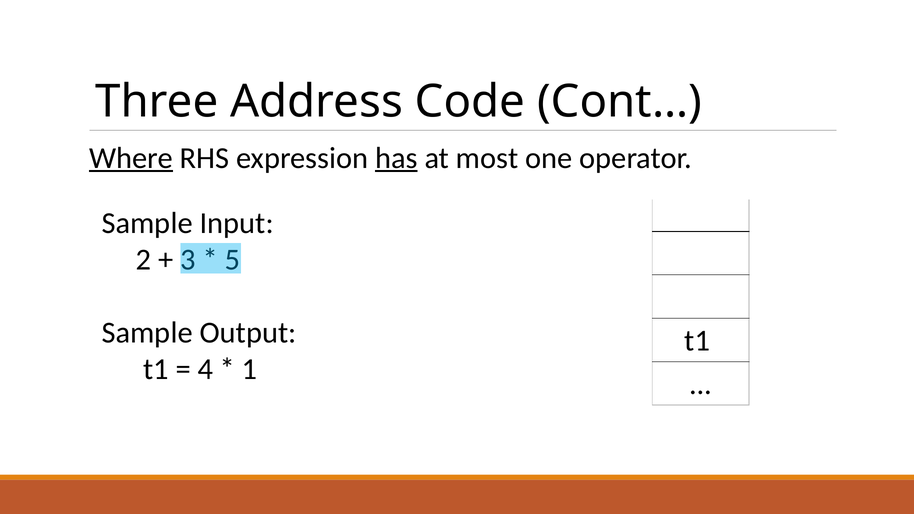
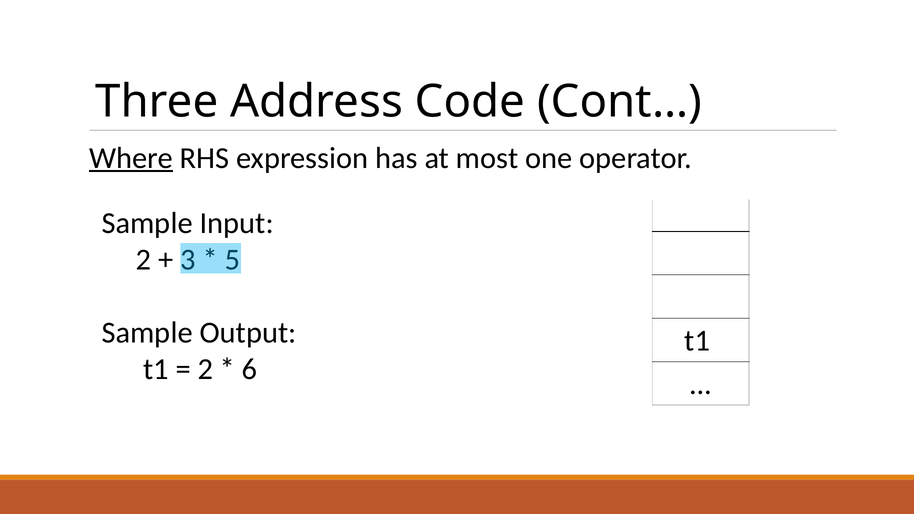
has underline: present -> none
4 at (205, 369): 4 -> 2
1: 1 -> 6
